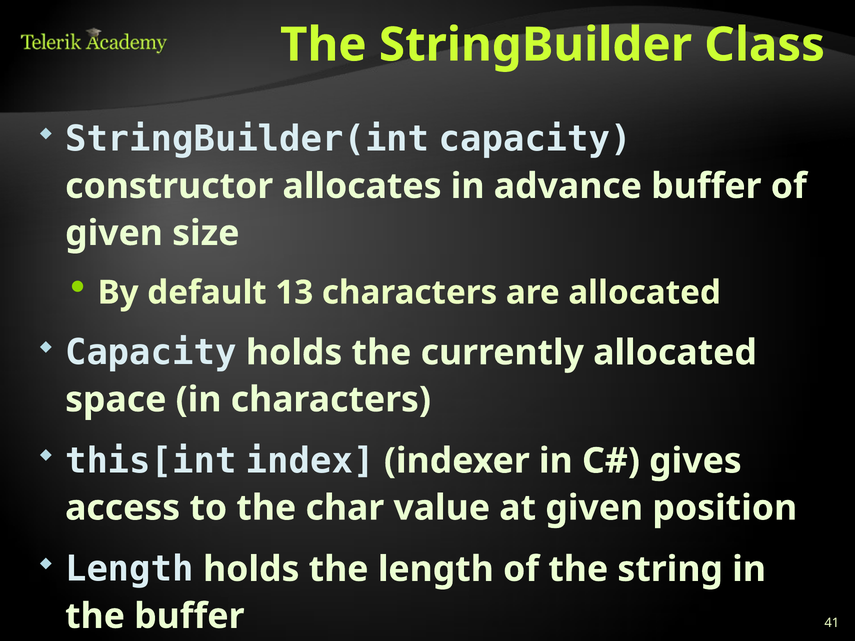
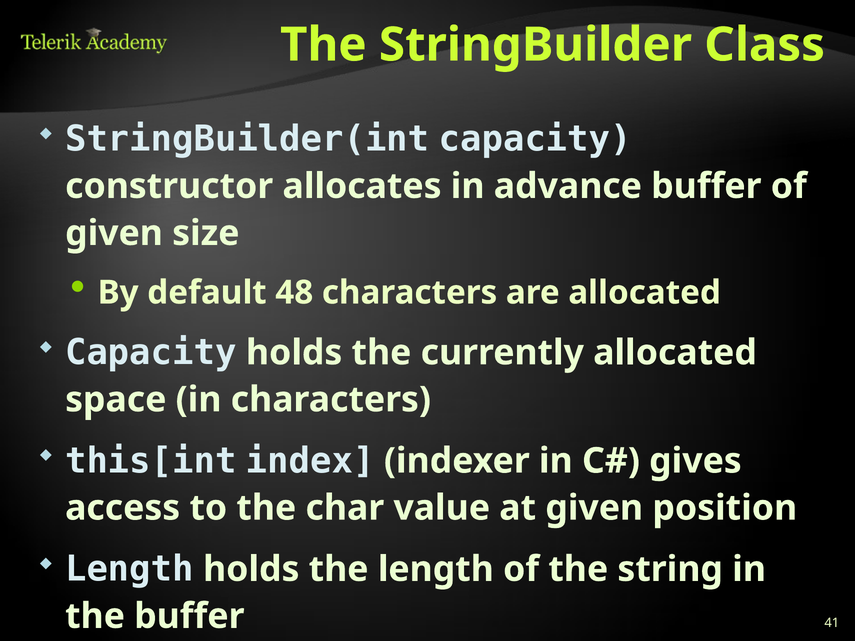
13: 13 -> 48
